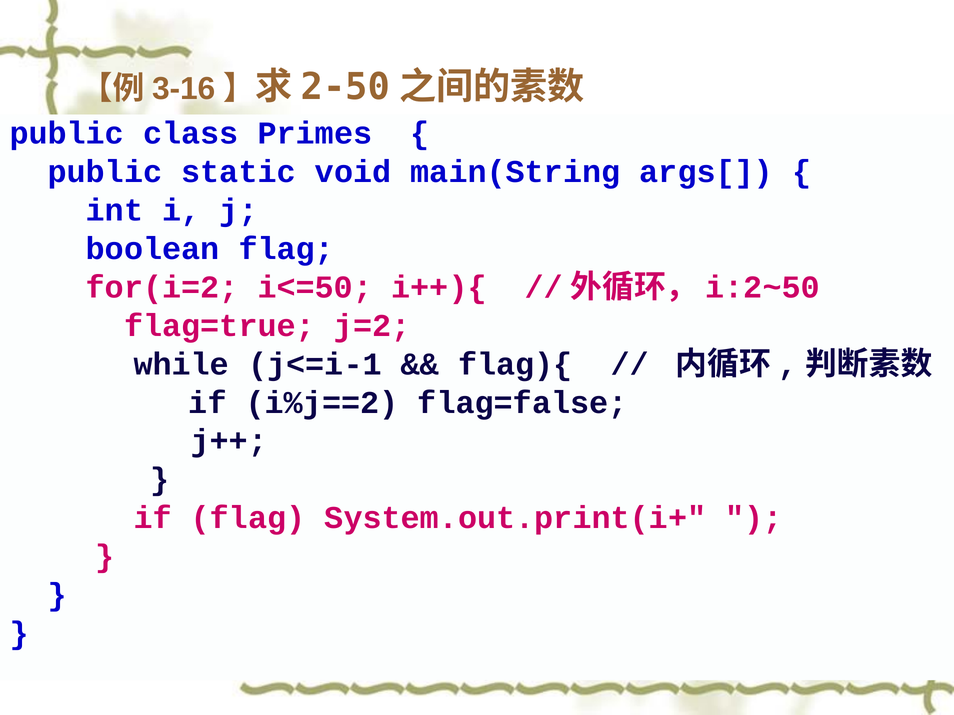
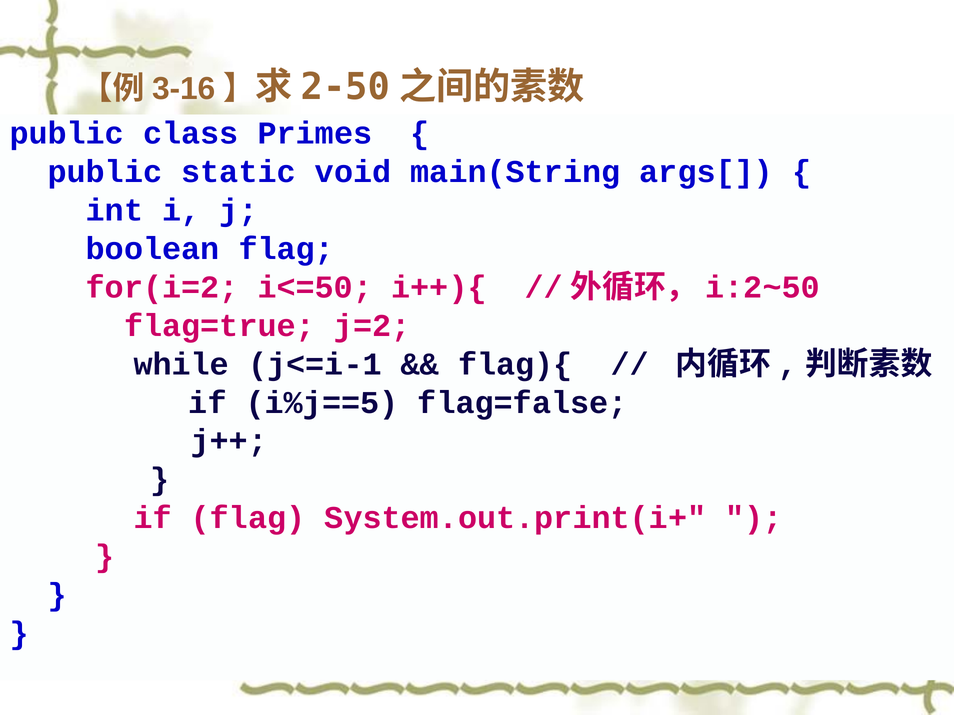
i%j==2: i%j==2 -> i%j==5
